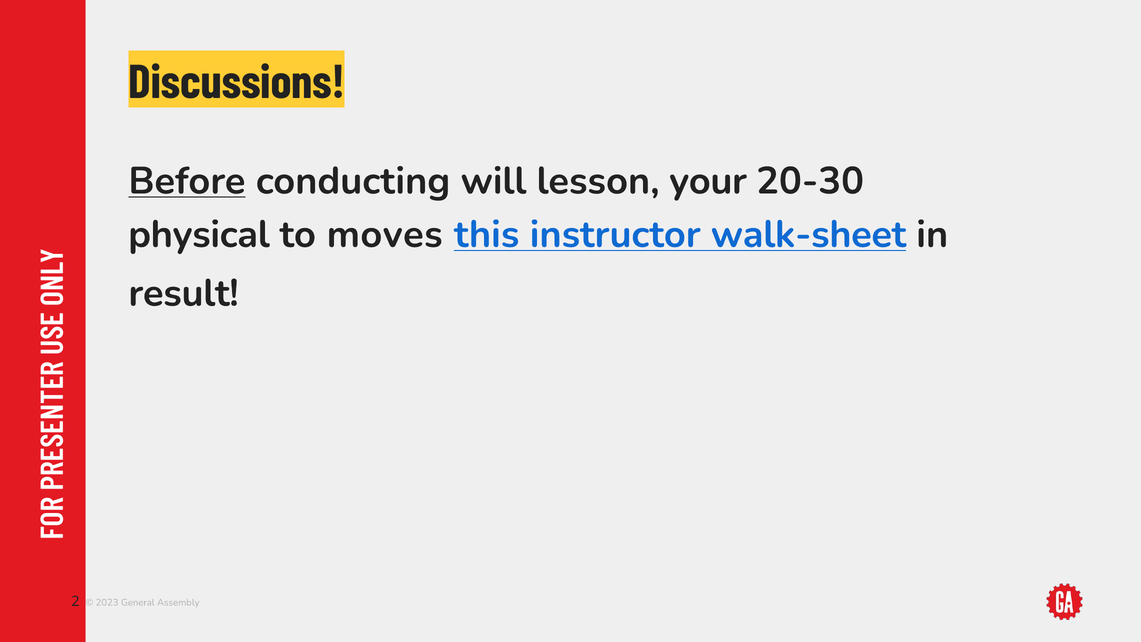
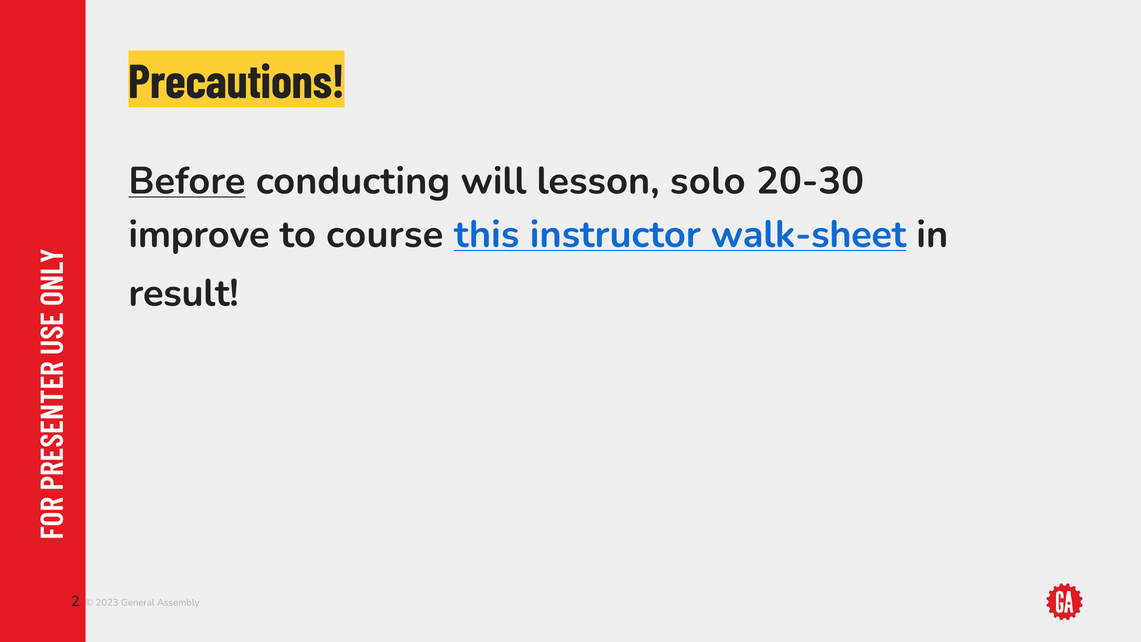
Discussions: Discussions -> Precautions
your: your -> solo
physical: physical -> improve
moves: moves -> course
